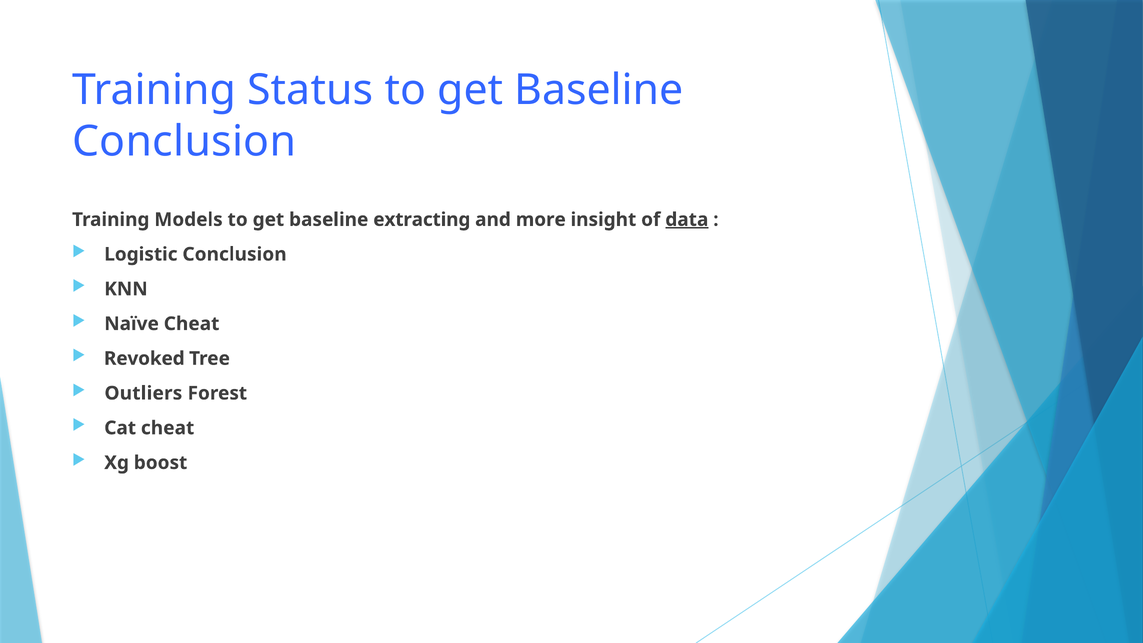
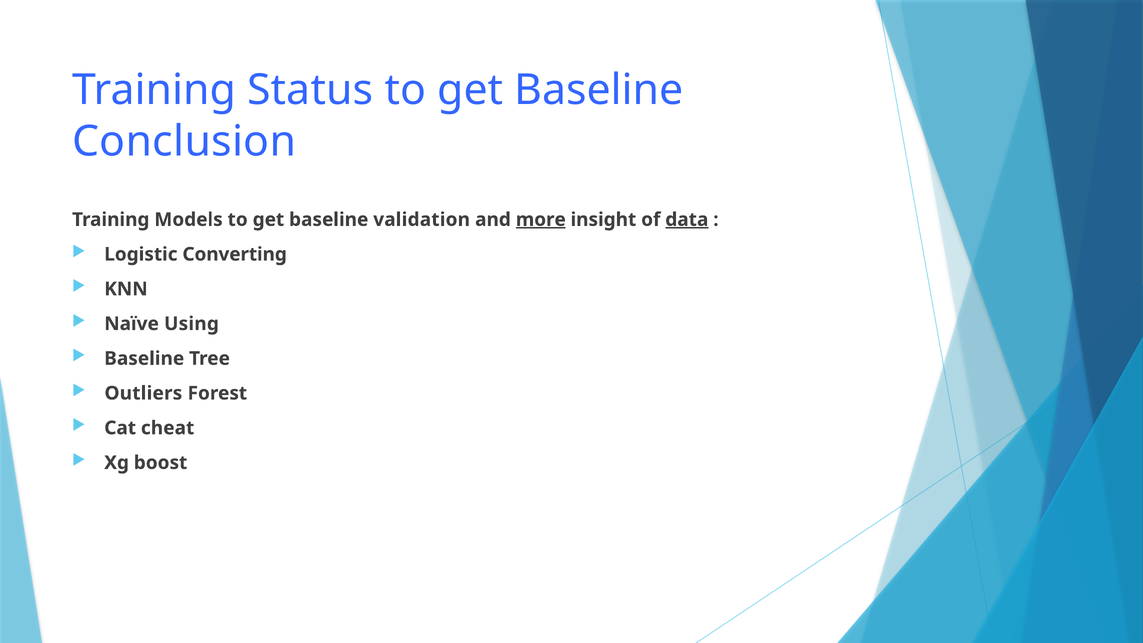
extracting: extracting -> validation
more underline: none -> present
Logistic Conclusion: Conclusion -> Converting
Naïve Cheat: Cheat -> Using
Revoked at (144, 358): Revoked -> Baseline
